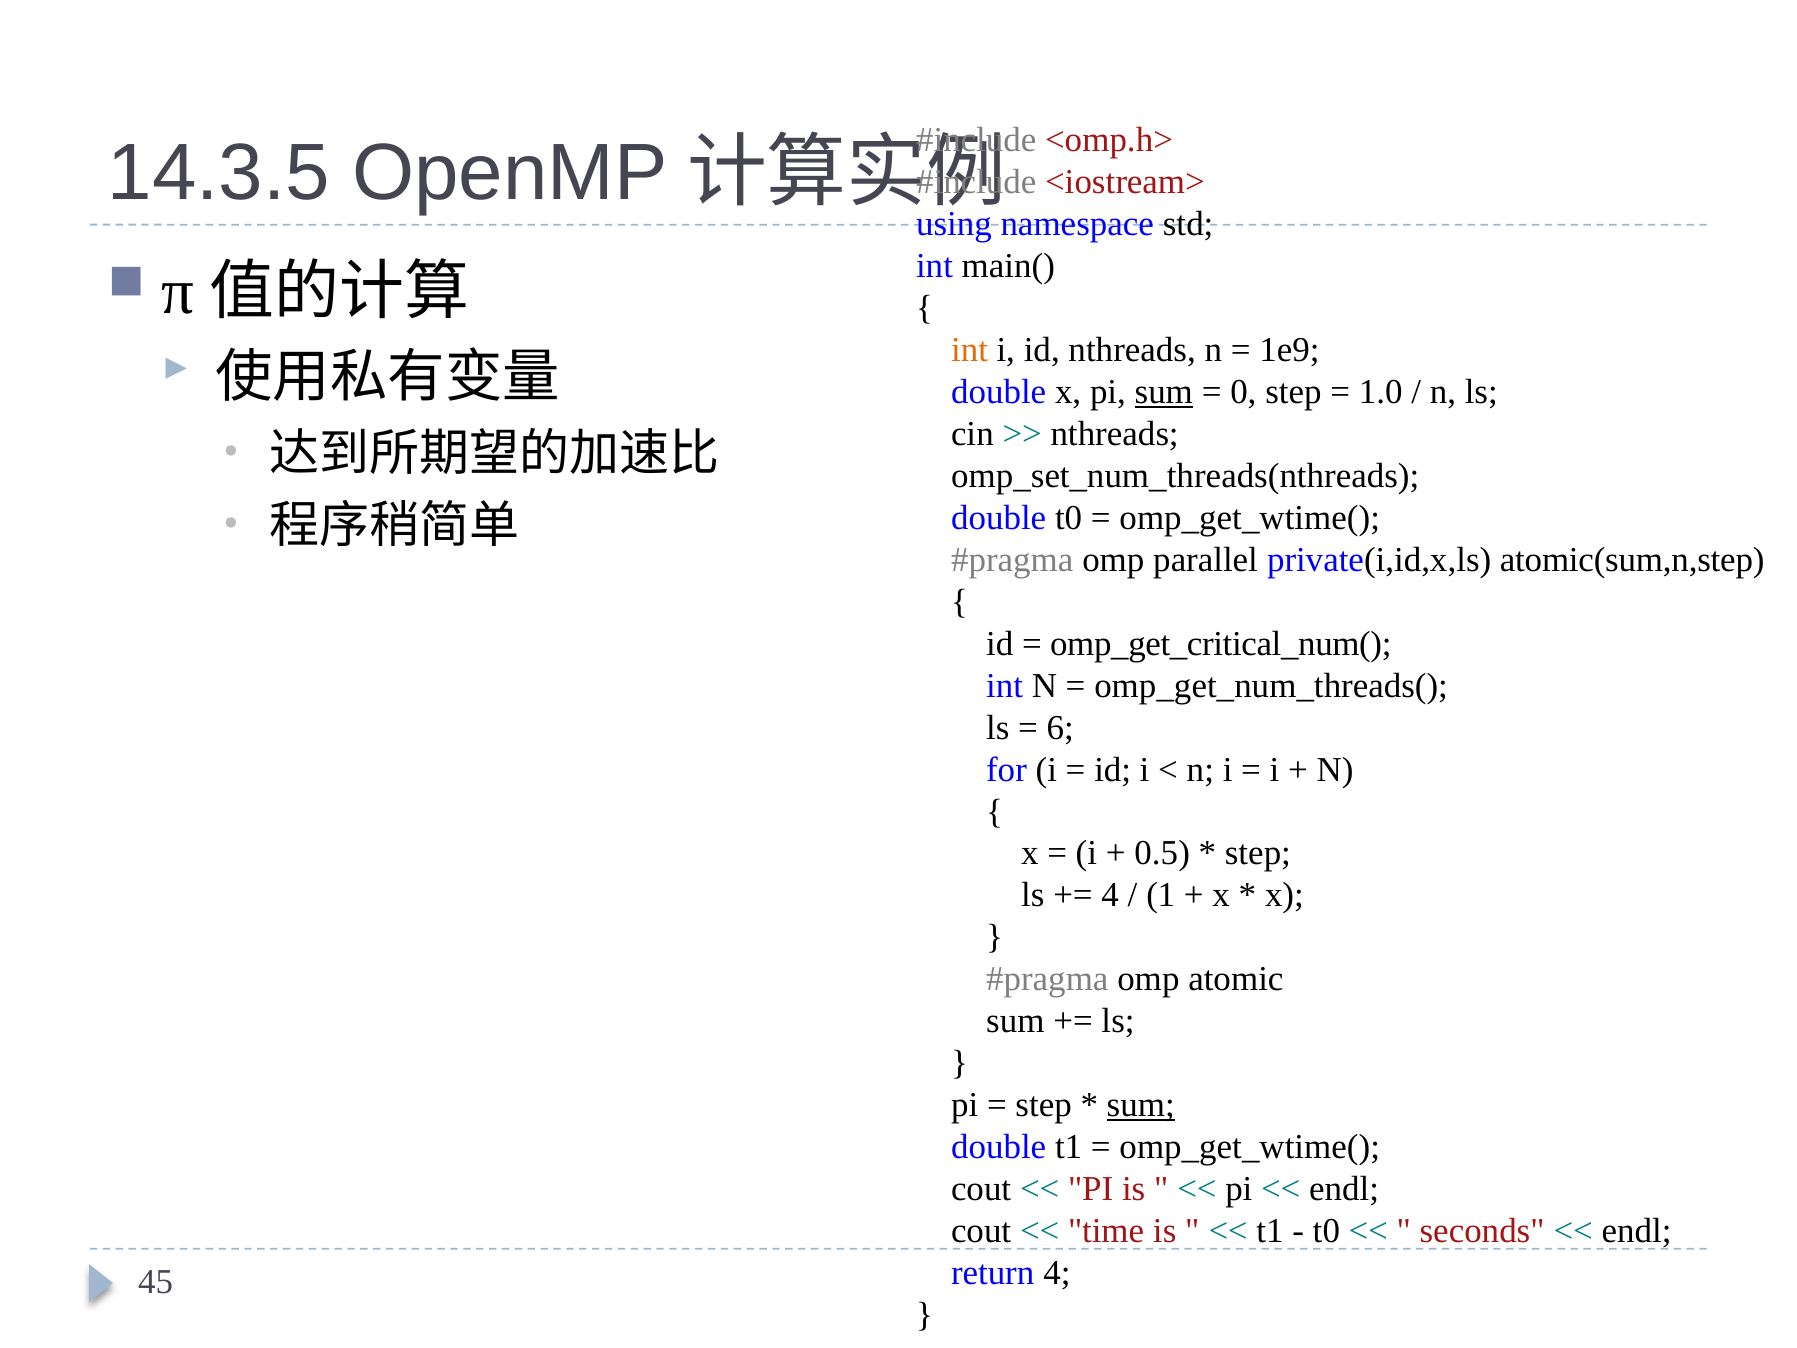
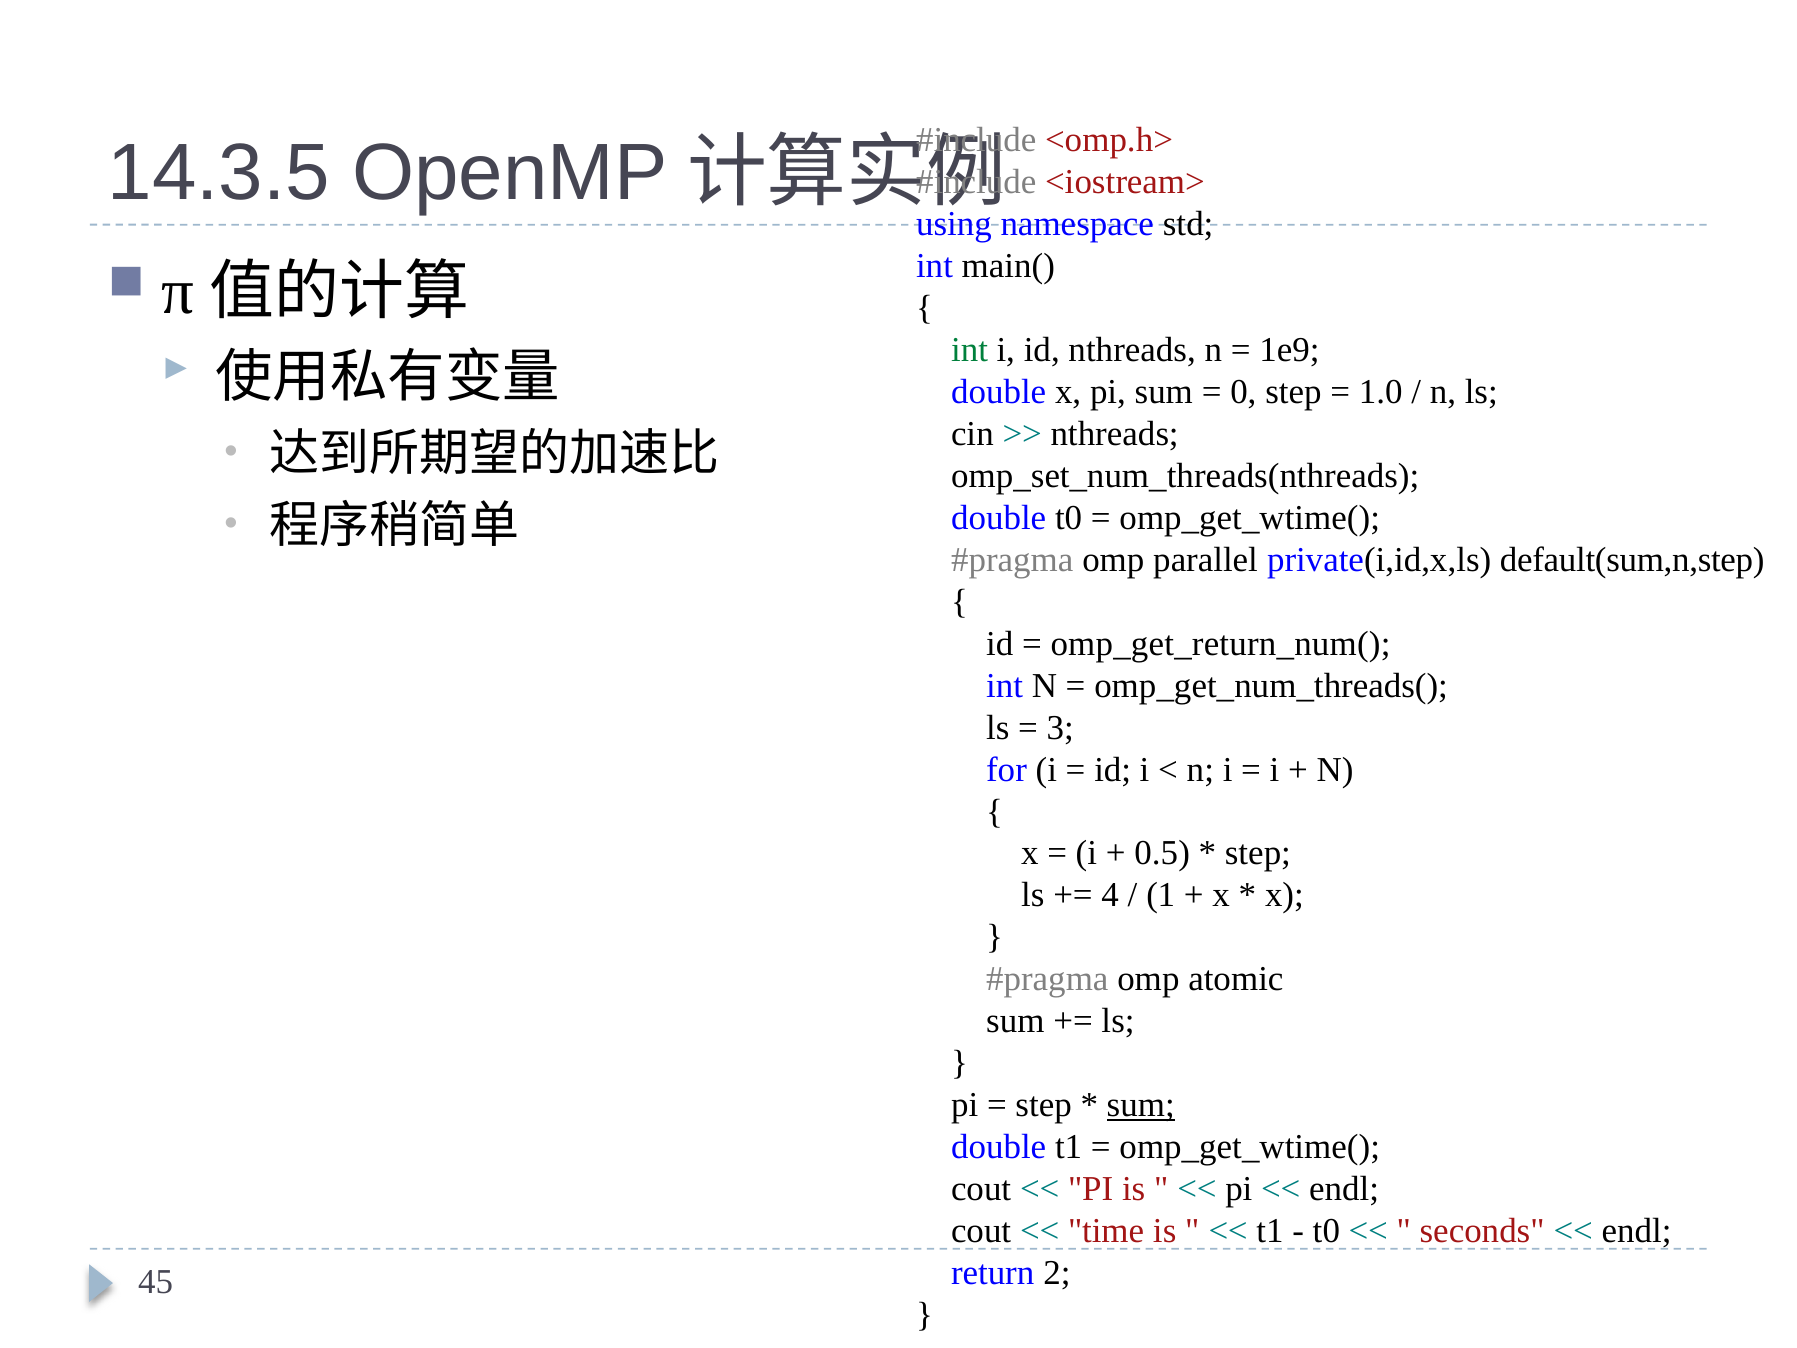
int at (970, 350) colour: orange -> green
sum at (1164, 392) underline: present -> none
atomic(sum,n,step: atomic(sum,n,step -> default(sum,n,step
omp_get_critical_num(: omp_get_critical_num( -> omp_get_return_num(
6: 6 -> 3
return 4: 4 -> 2
